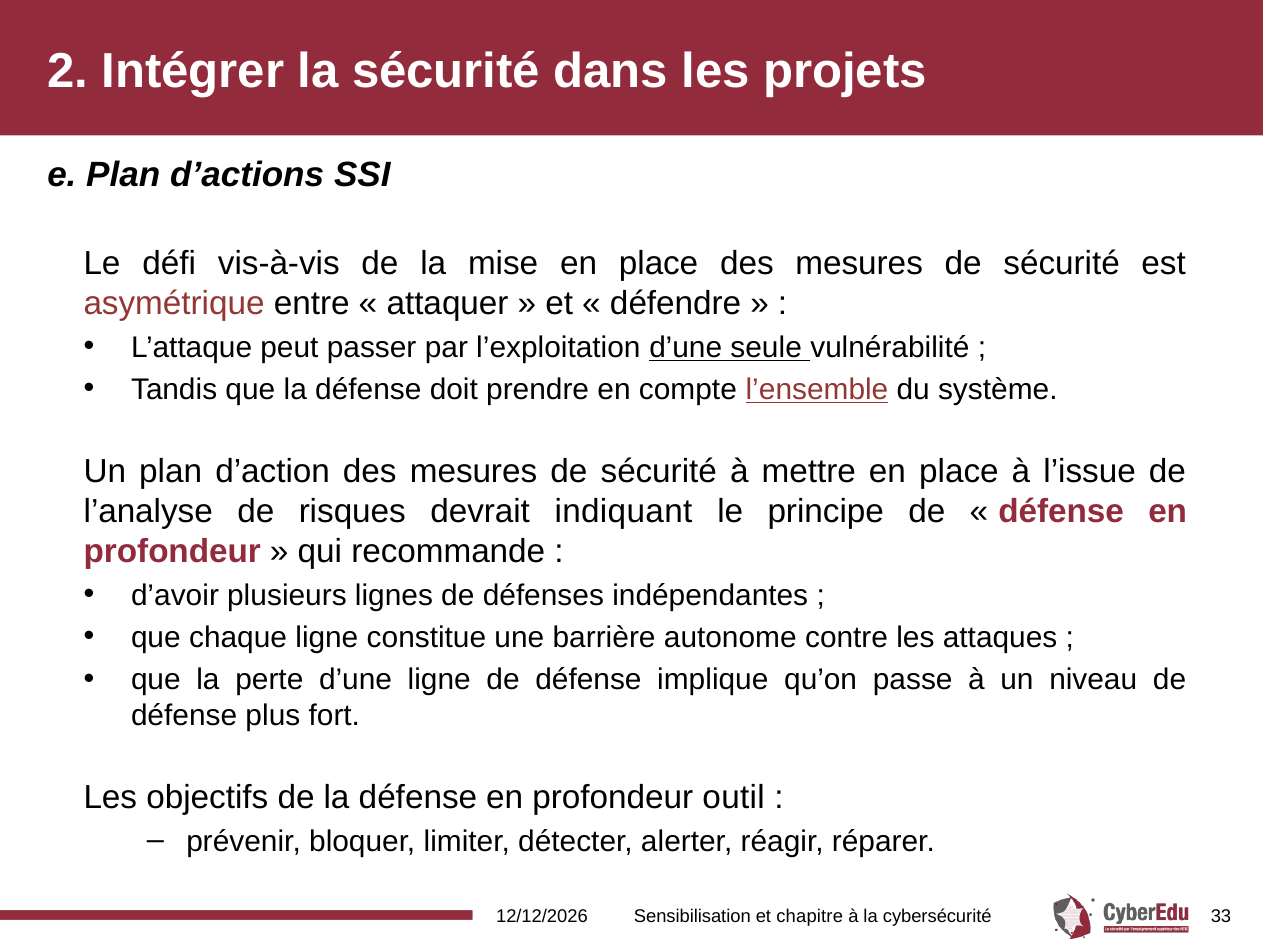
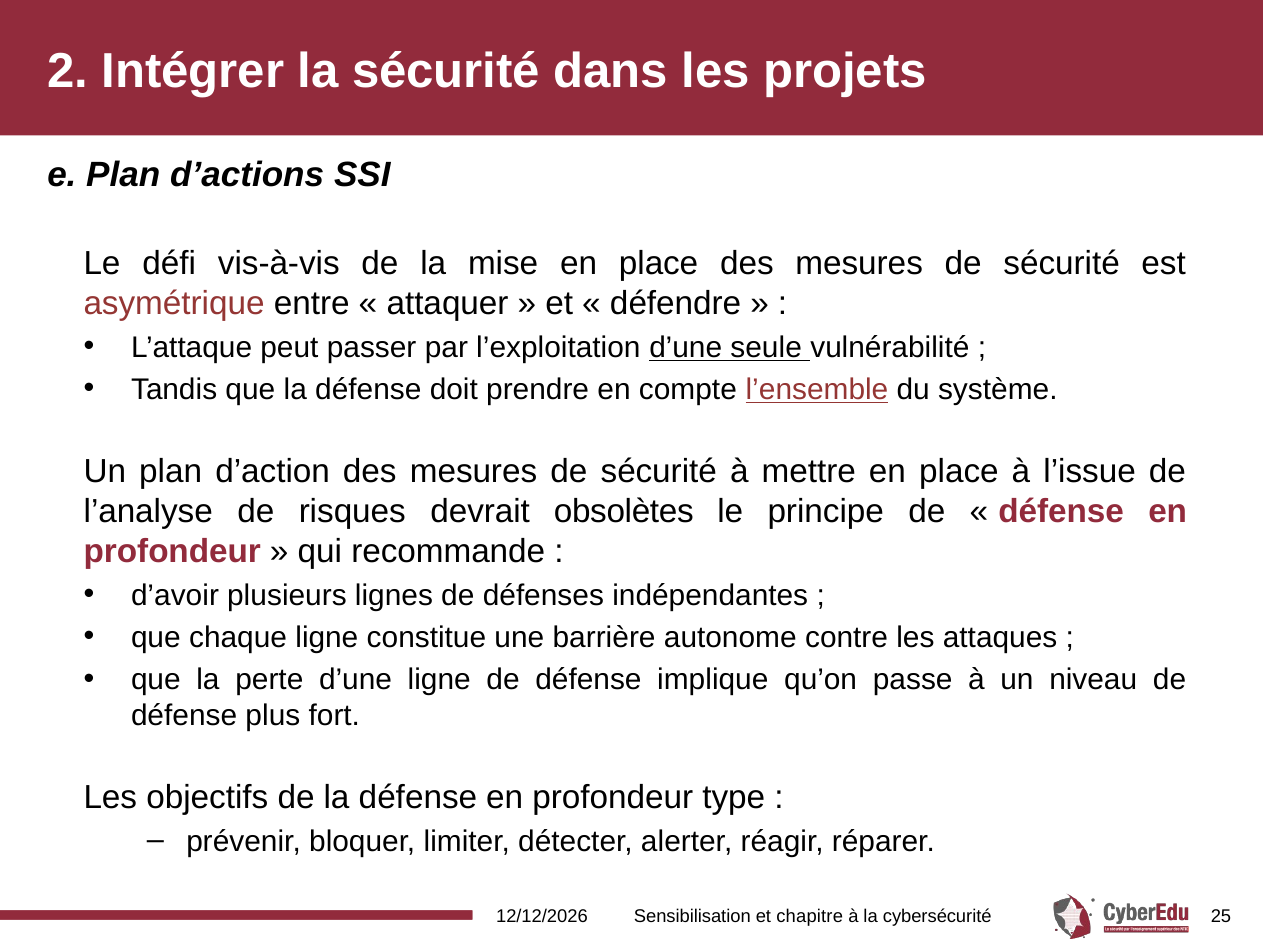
indiquant: indiquant -> obsolètes
outil: outil -> type
33: 33 -> 25
